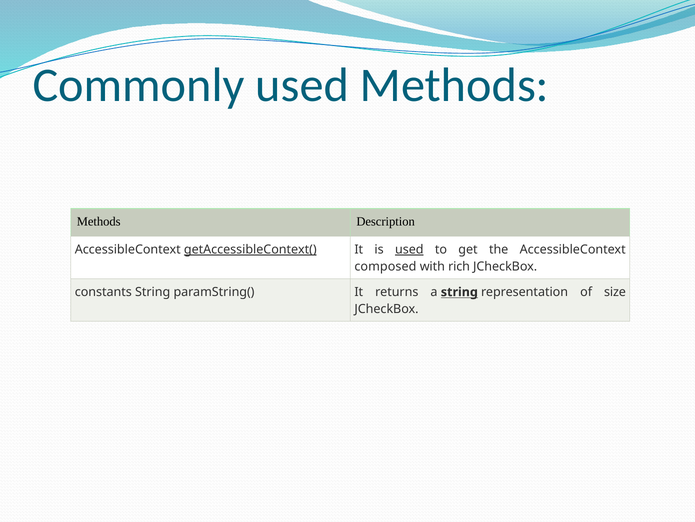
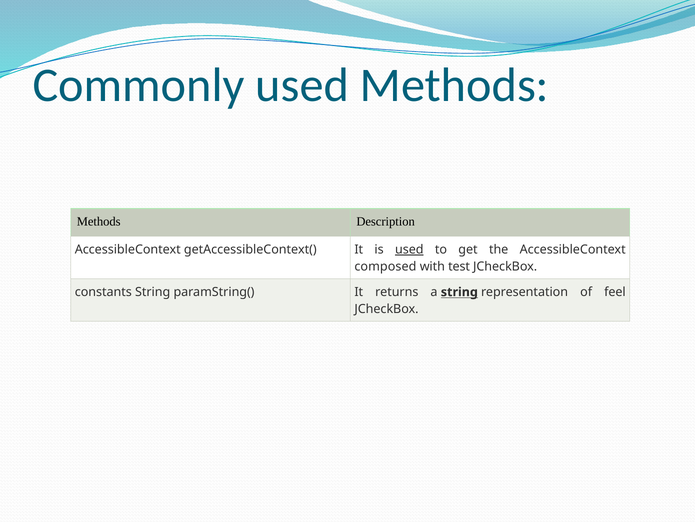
getAccessibleContext( underline: present -> none
rich: rich -> test
size: size -> feel
